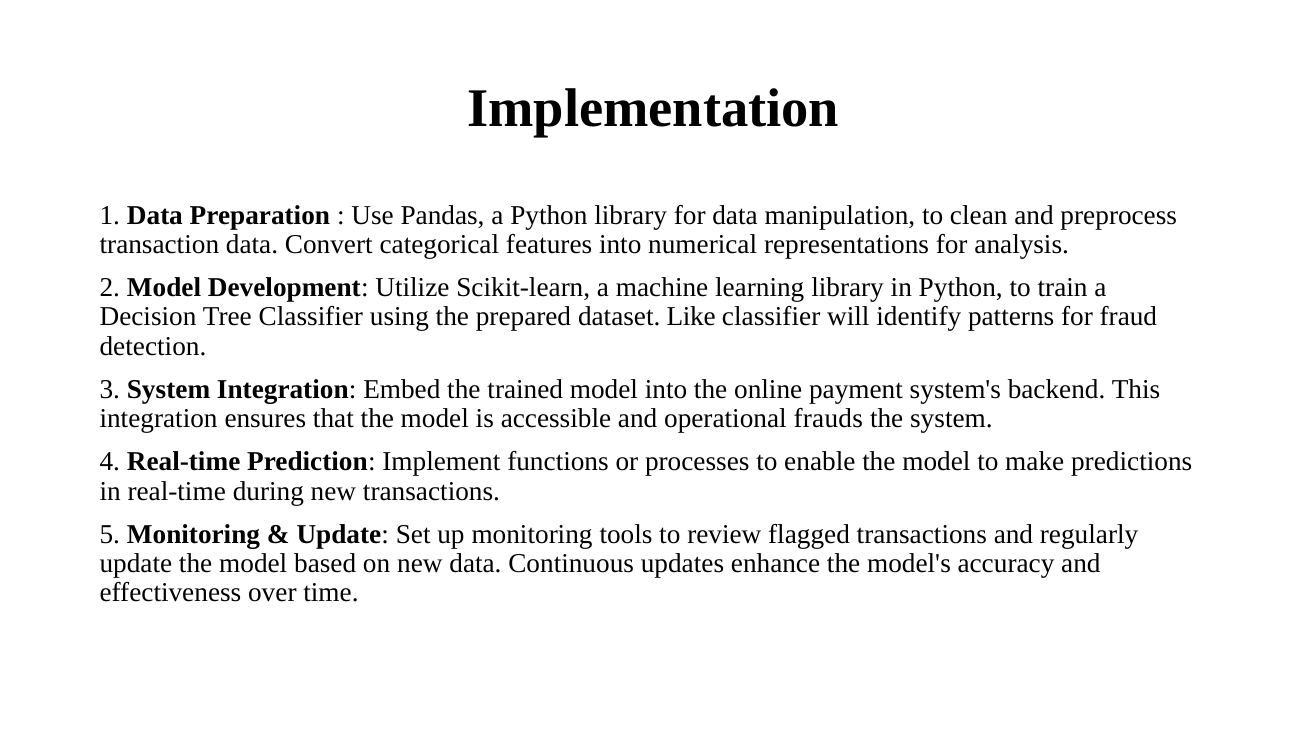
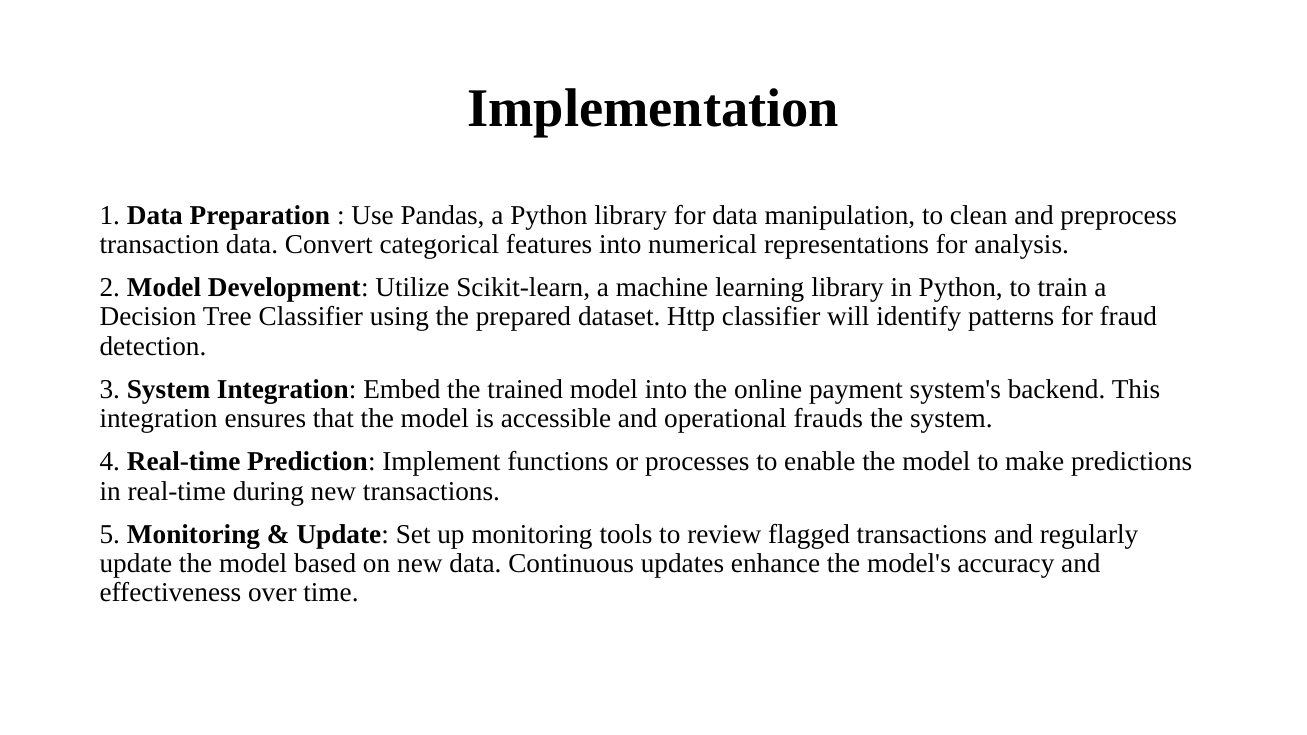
Like: Like -> Http
